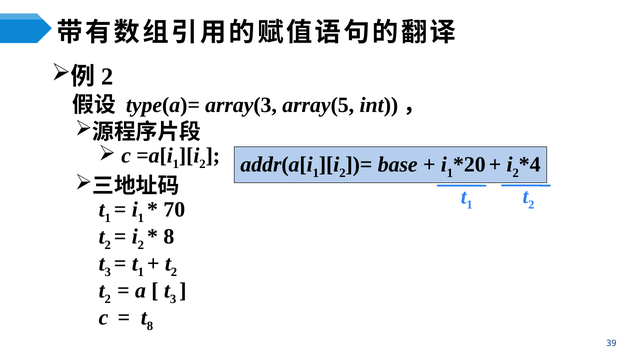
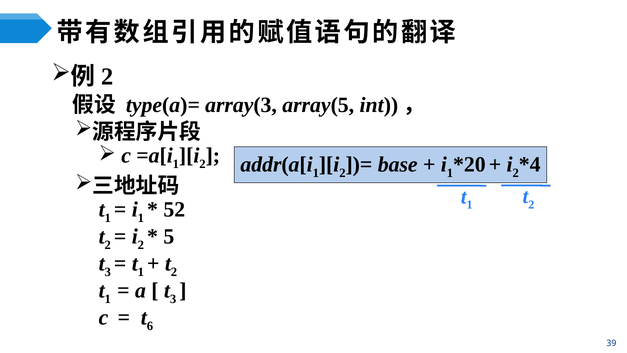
70: 70 -> 52
8 at (169, 236): 8 -> 5
2 at (108, 299): 2 -> 1
8 at (150, 326): 8 -> 6
